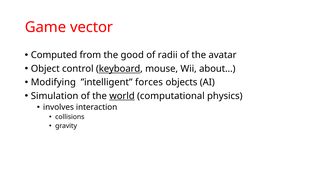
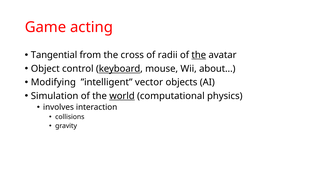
vector: vector -> acting
Computed: Computed -> Tangential
good: good -> cross
the at (199, 55) underline: none -> present
forces: forces -> vector
